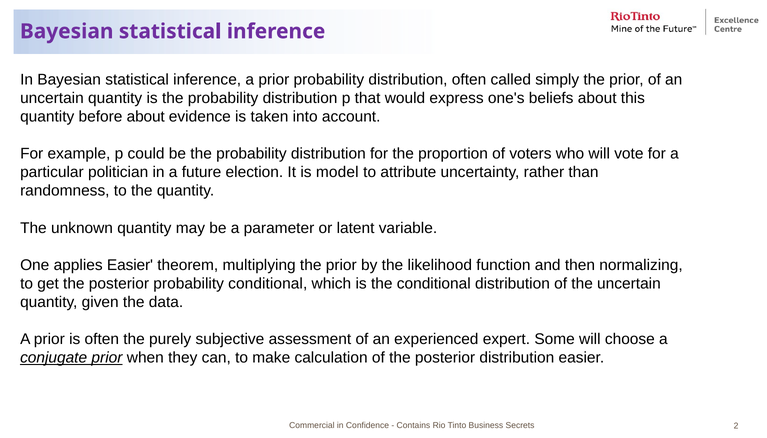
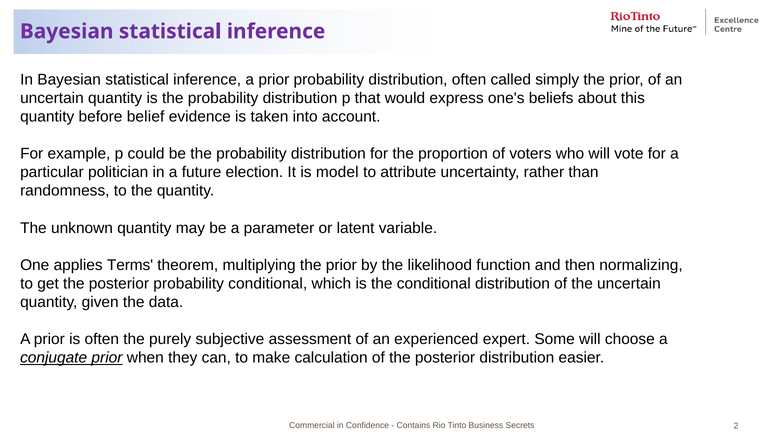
before about: about -> belief
applies Easier: Easier -> Terms
